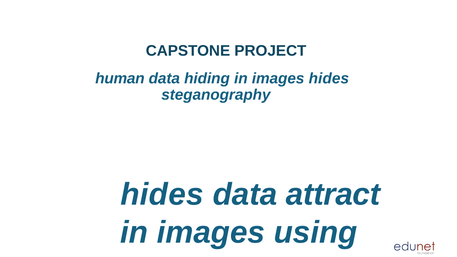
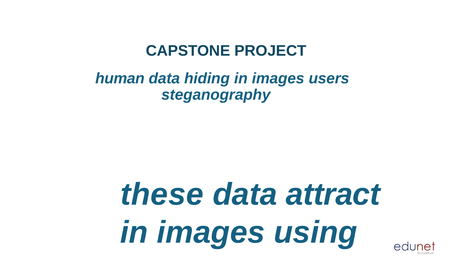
images hides: hides -> users
hides at (162, 195): hides -> these
